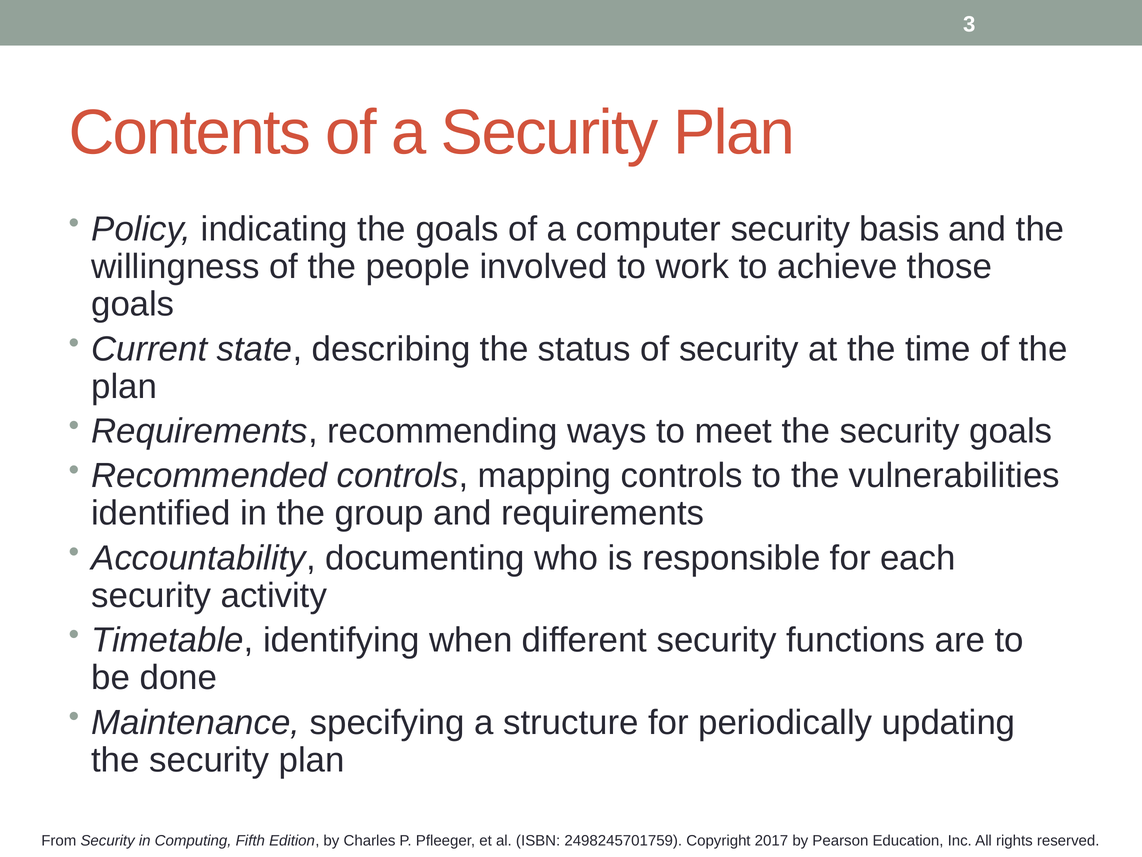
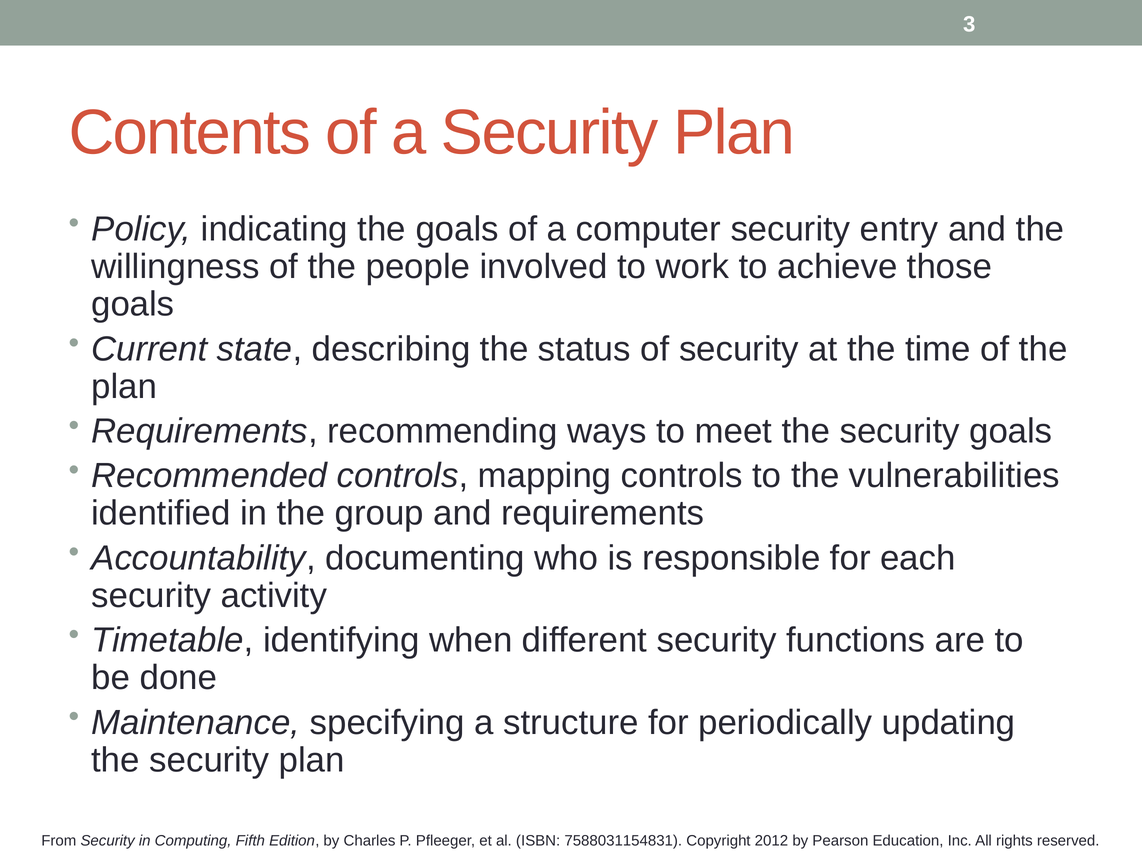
basis: basis -> entry
2498245701759: 2498245701759 -> 7588031154831
2017: 2017 -> 2012
